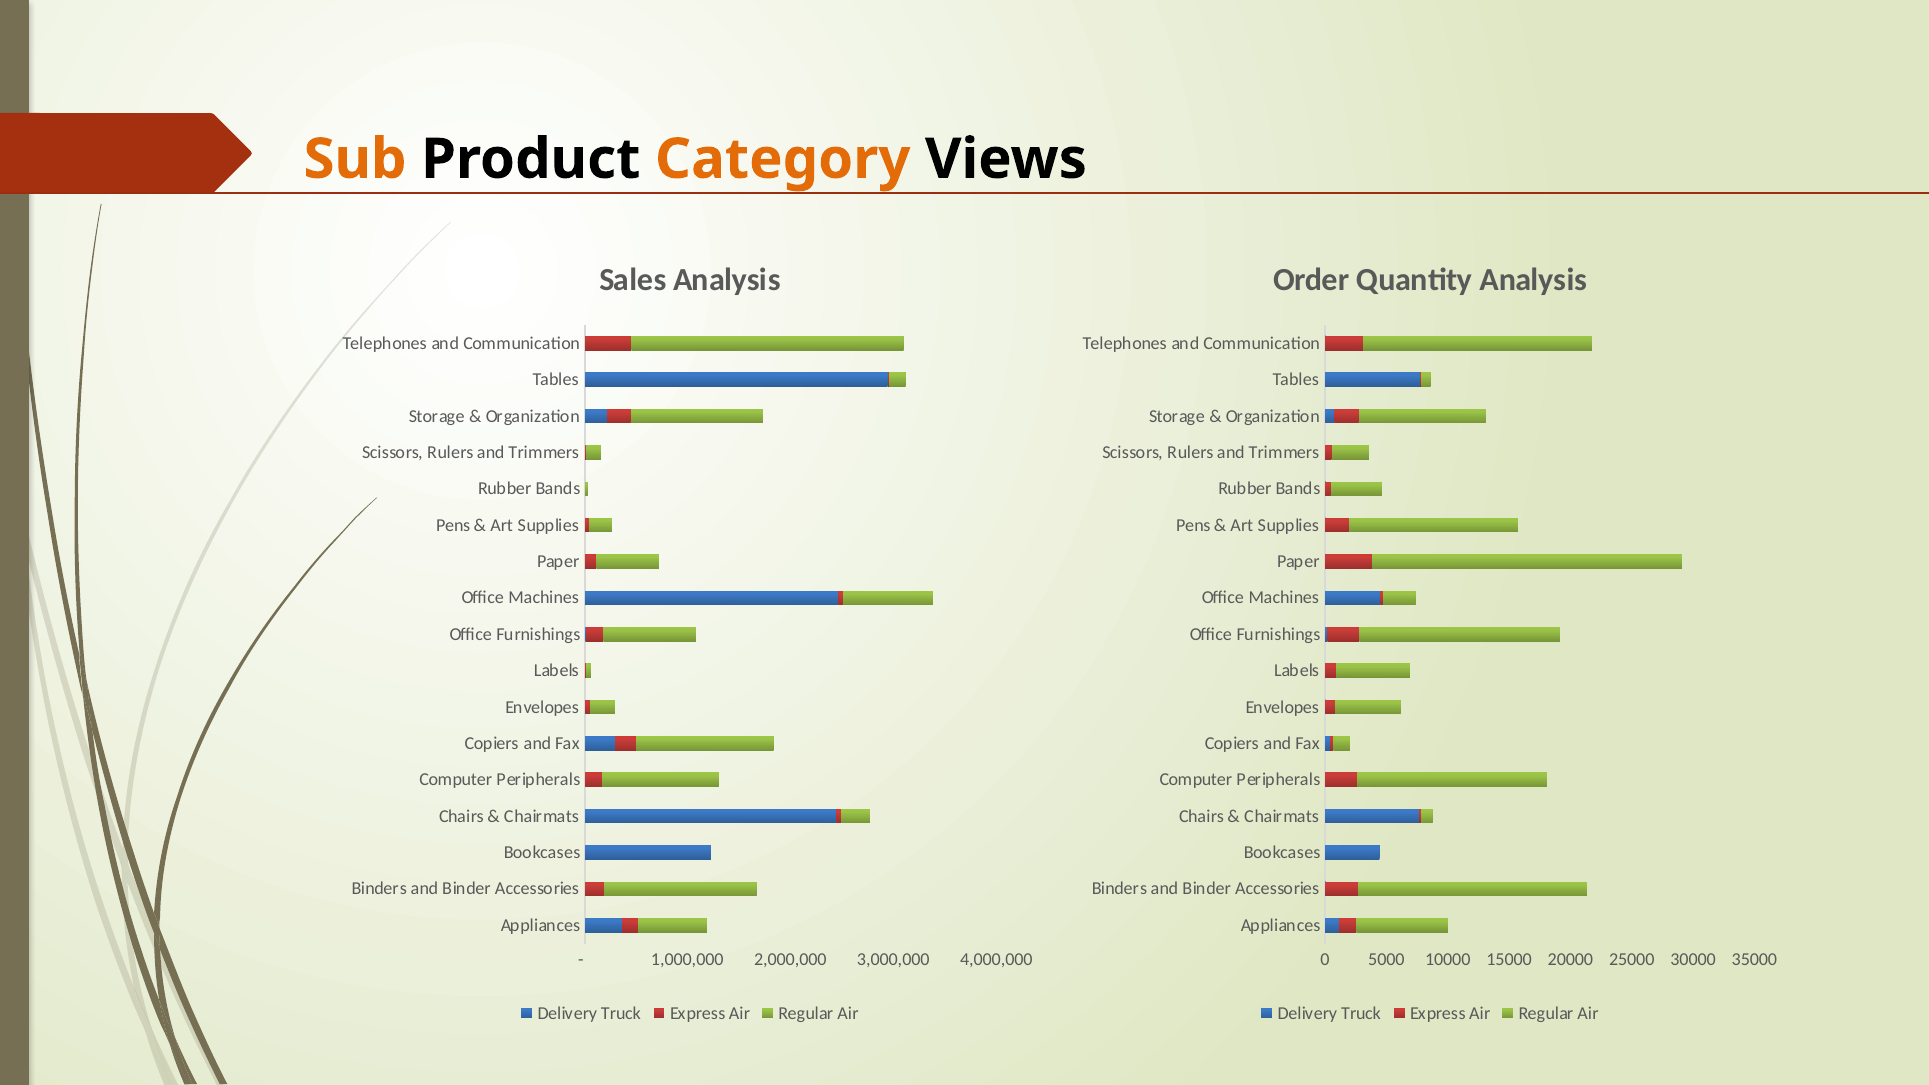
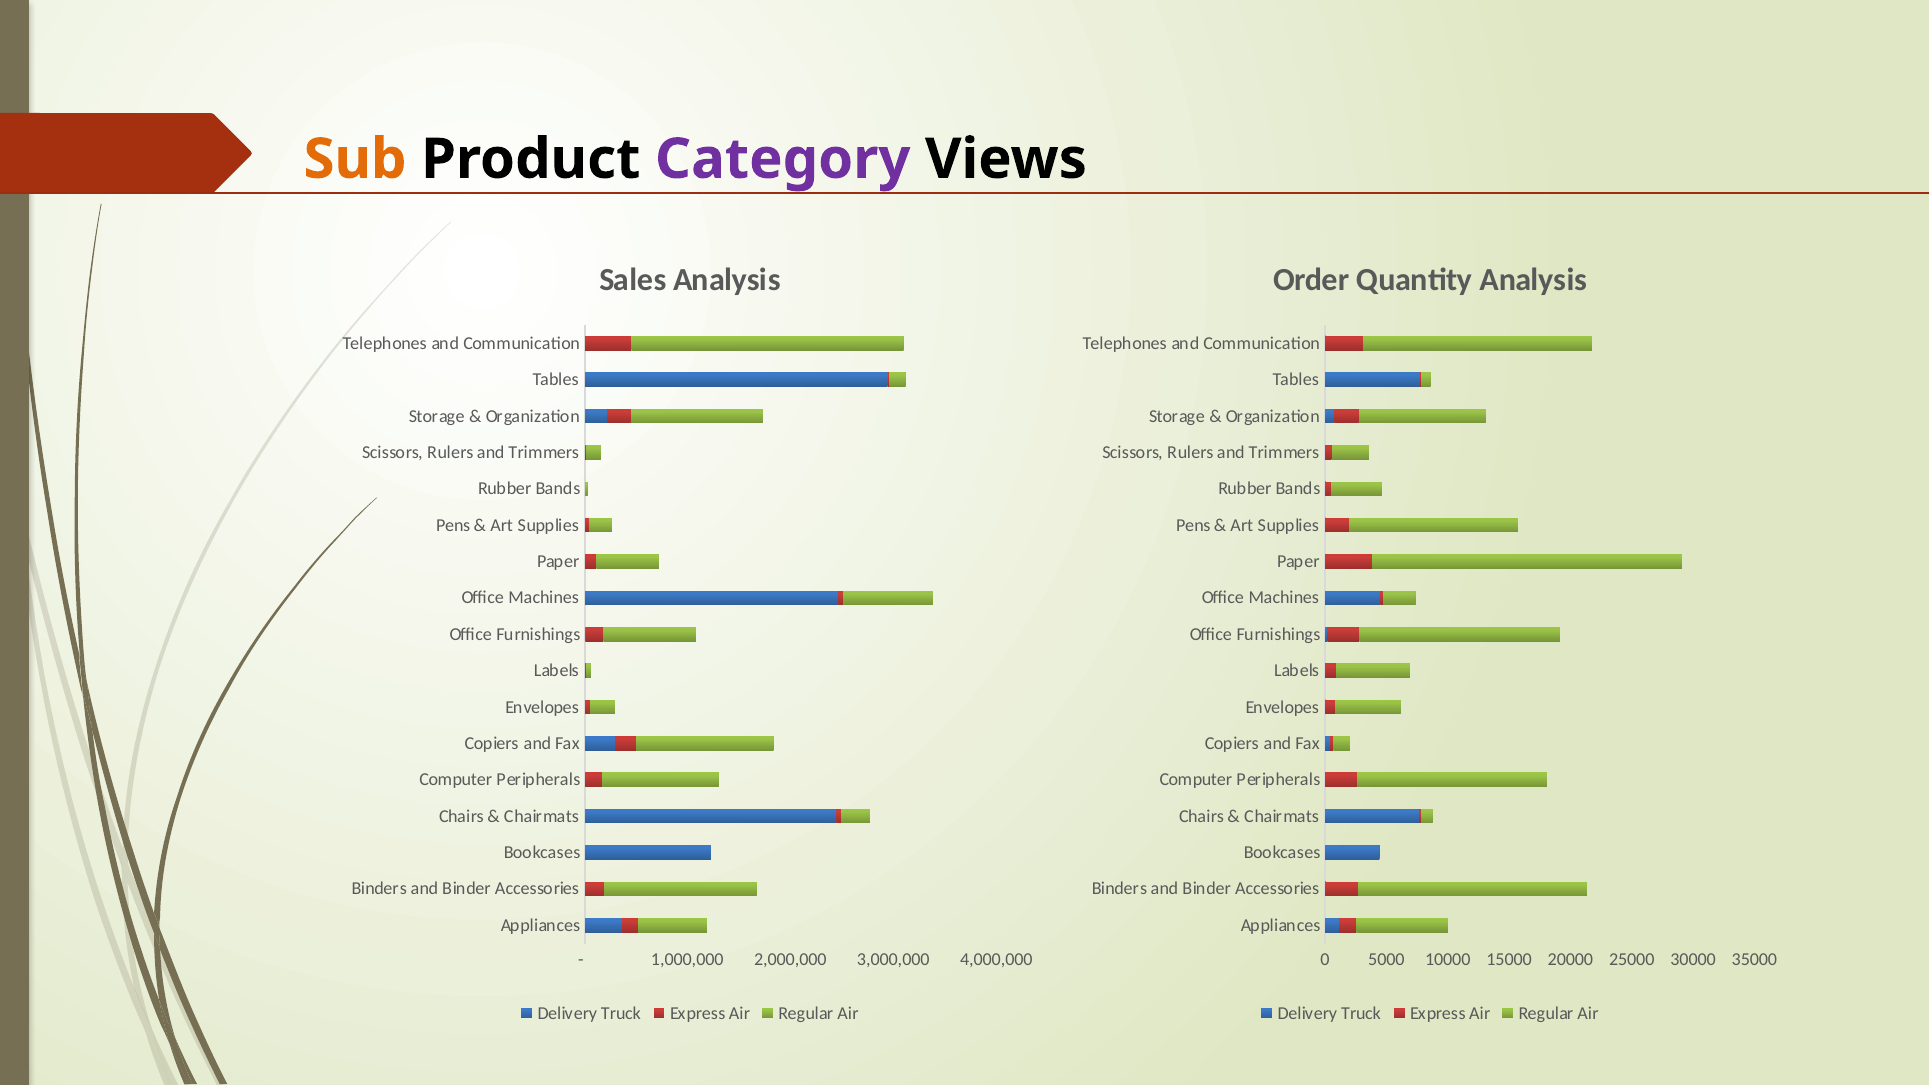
Category colour: orange -> purple
